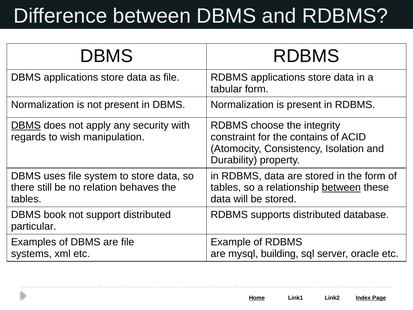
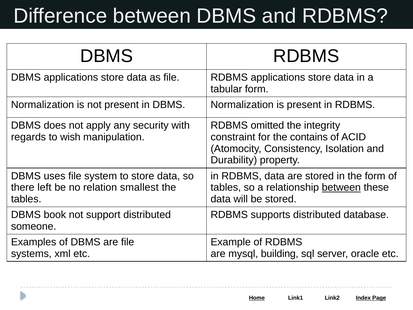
DBMS at (26, 125) underline: present -> none
choose: choose -> omitted
still: still -> left
behaves: behaves -> smallest
particular: particular -> someone
